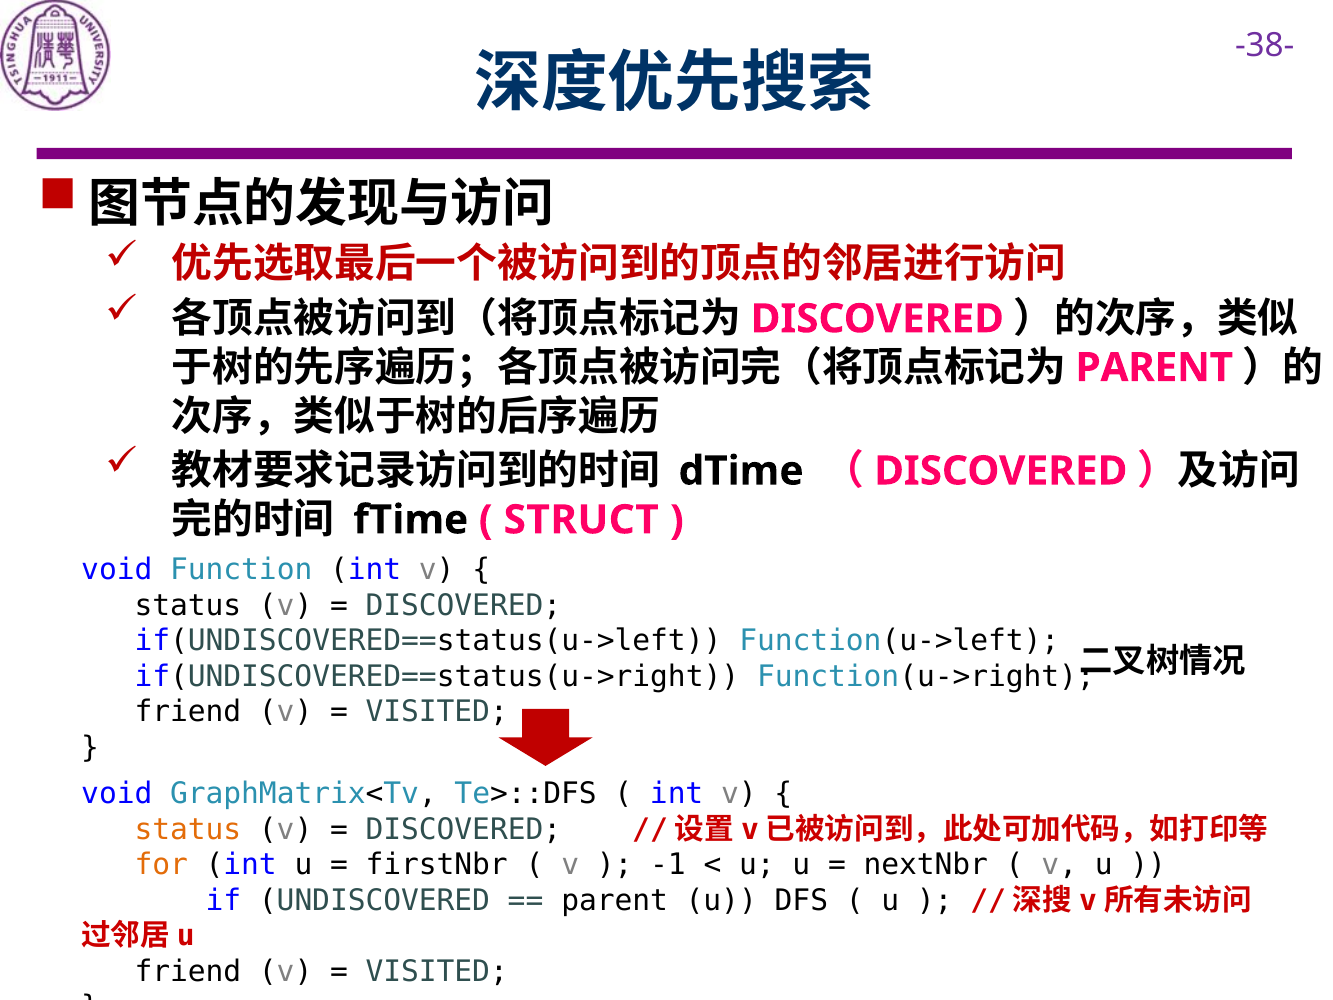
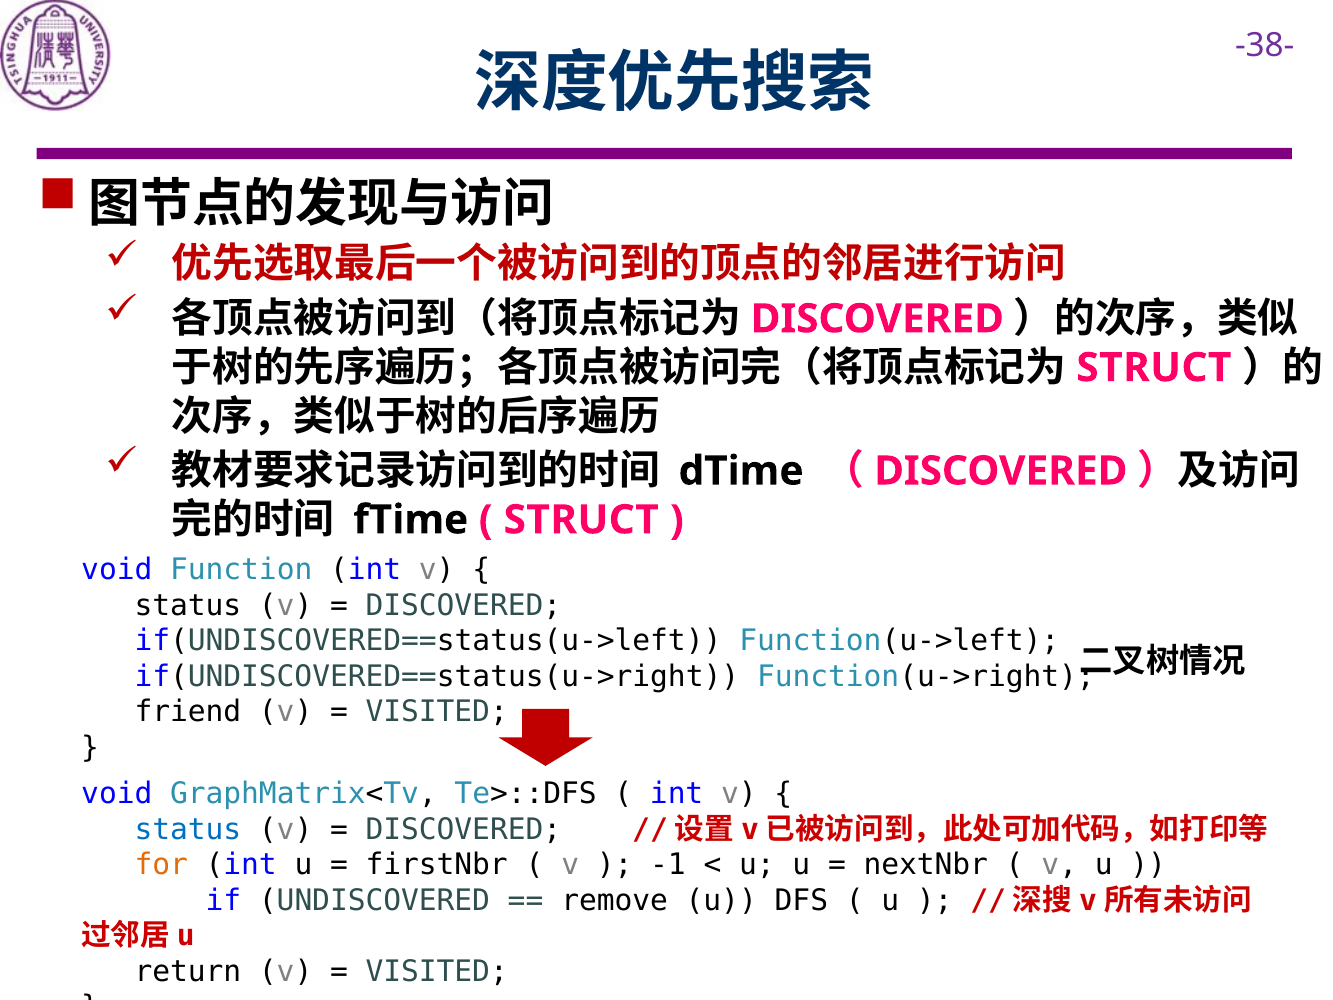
PARENT at (1154, 368): PARENT -> STRUCT
status at (188, 829) colour: orange -> blue
parent at (615, 900): parent -> remove
friend at (188, 971): friend -> return
